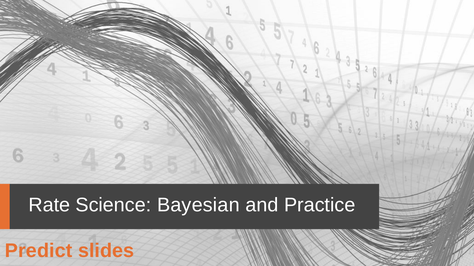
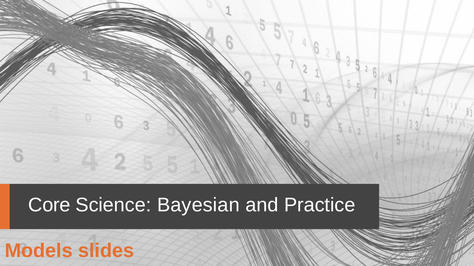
Rate: Rate -> Core
Predict: Predict -> Models
